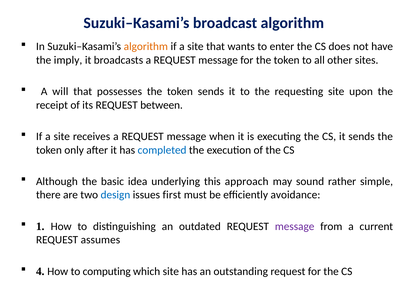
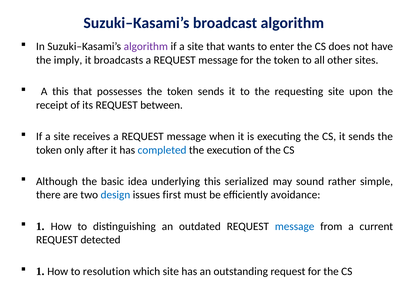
algorithm at (146, 47) colour: orange -> purple
A will: will -> this
approach: approach -> serialized
message at (295, 226) colour: purple -> blue
assumes: assumes -> detected
4 at (40, 271): 4 -> 1
computing: computing -> resolution
